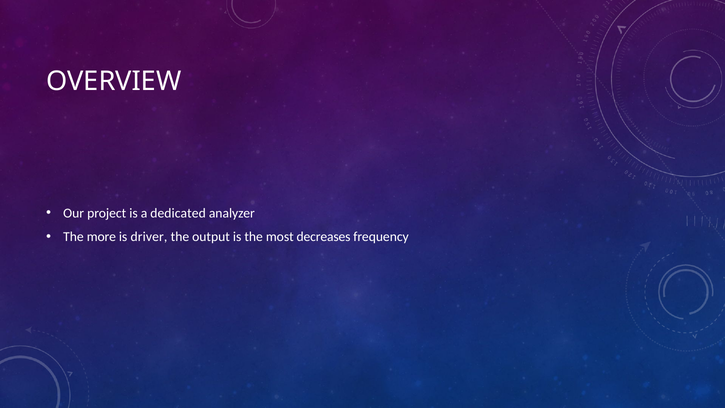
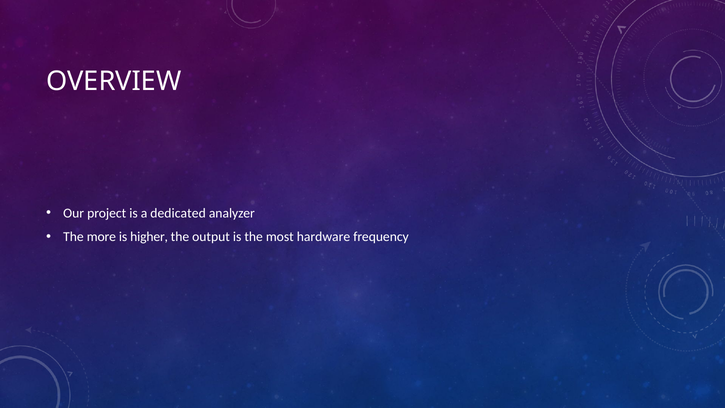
driver: driver -> higher
decreases: decreases -> hardware
